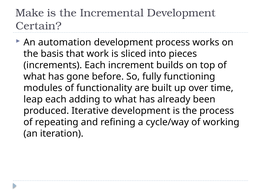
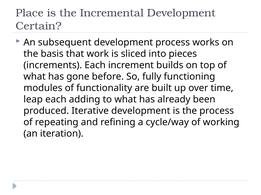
Make: Make -> Place
automation: automation -> subsequent
